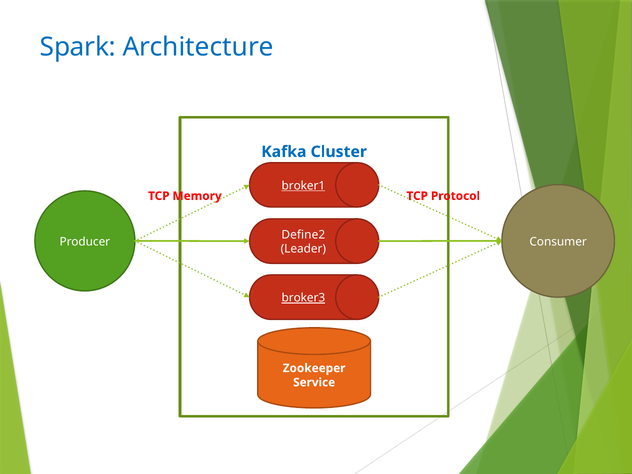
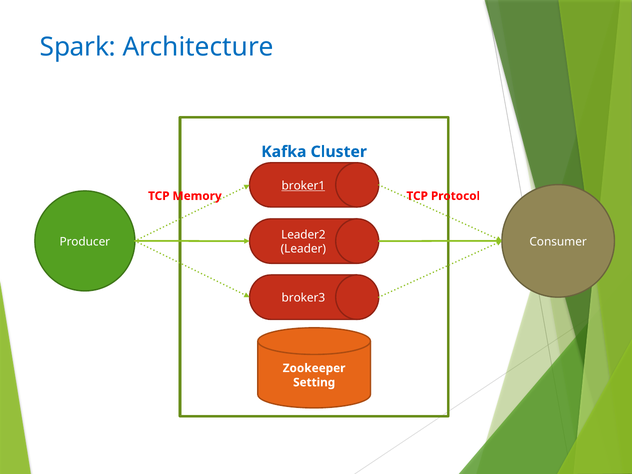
Define2: Define2 -> Leader2
broker3 underline: present -> none
Service: Service -> Setting
